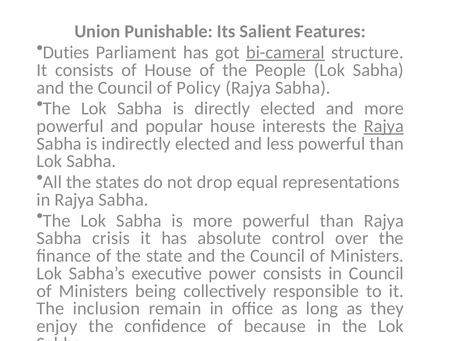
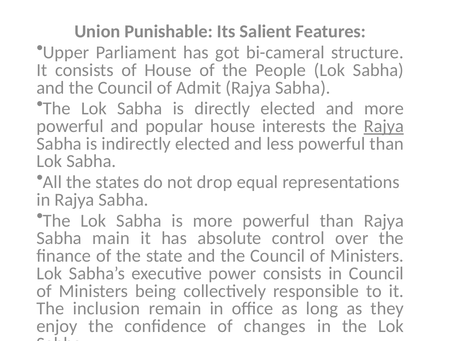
Duties: Duties -> Upper
bi-cameral underline: present -> none
Policy: Policy -> Admit
crisis: crisis -> main
because: because -> changes
